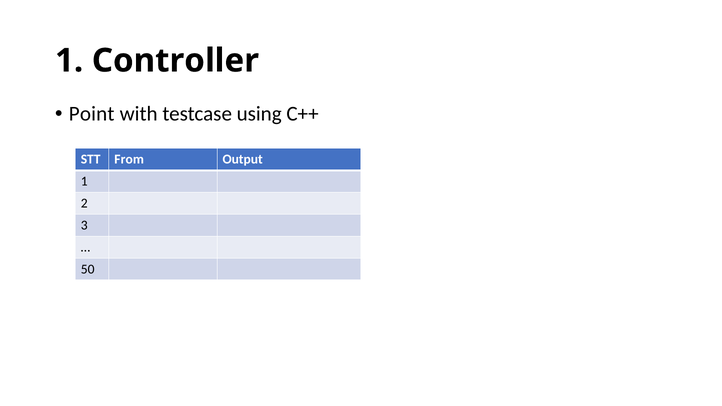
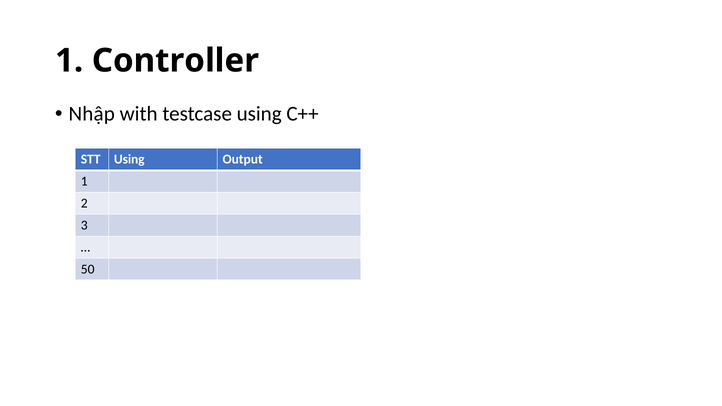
Point: Point -> Nhập
STT From: From -> Using
